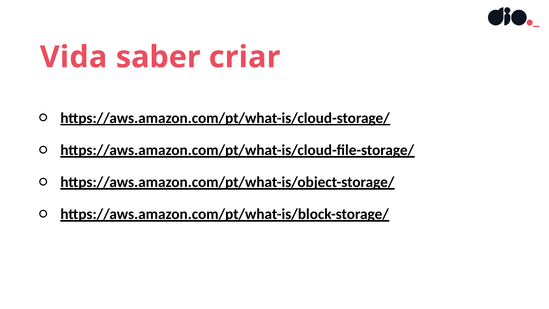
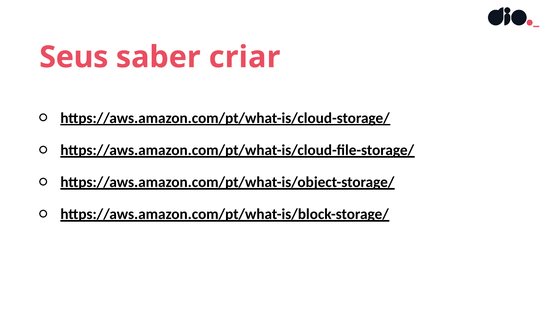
Vida: Vida -> Seus
